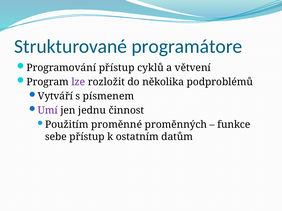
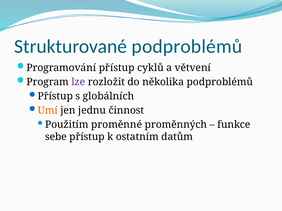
Strukturované programátore: programátore -> podproblémů
Vytváří at (55, 96): Vytváří -> Přístup
písmenem: písmenem -> globálních
Umí colour: purple -> orange
